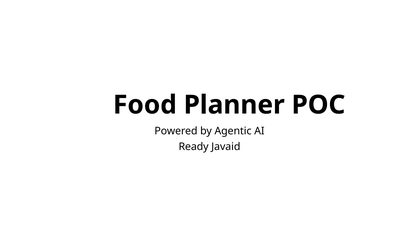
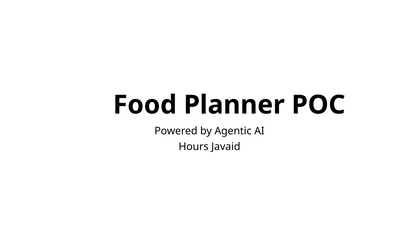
Ready: Ready -> Hours
